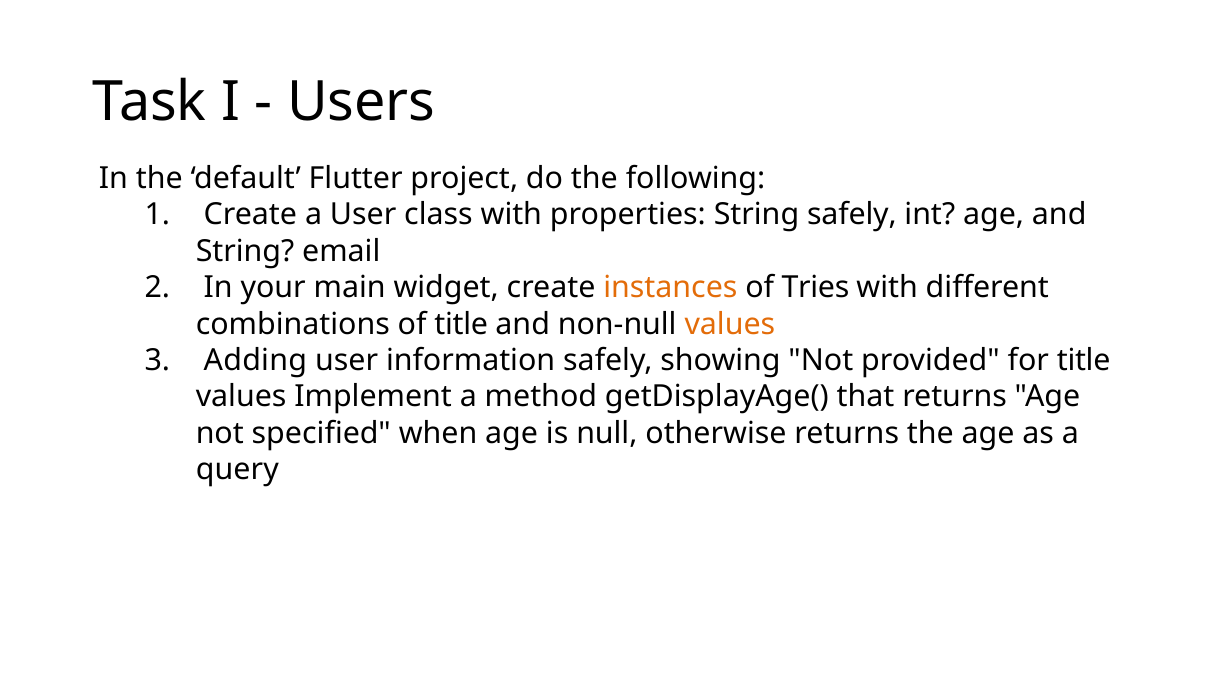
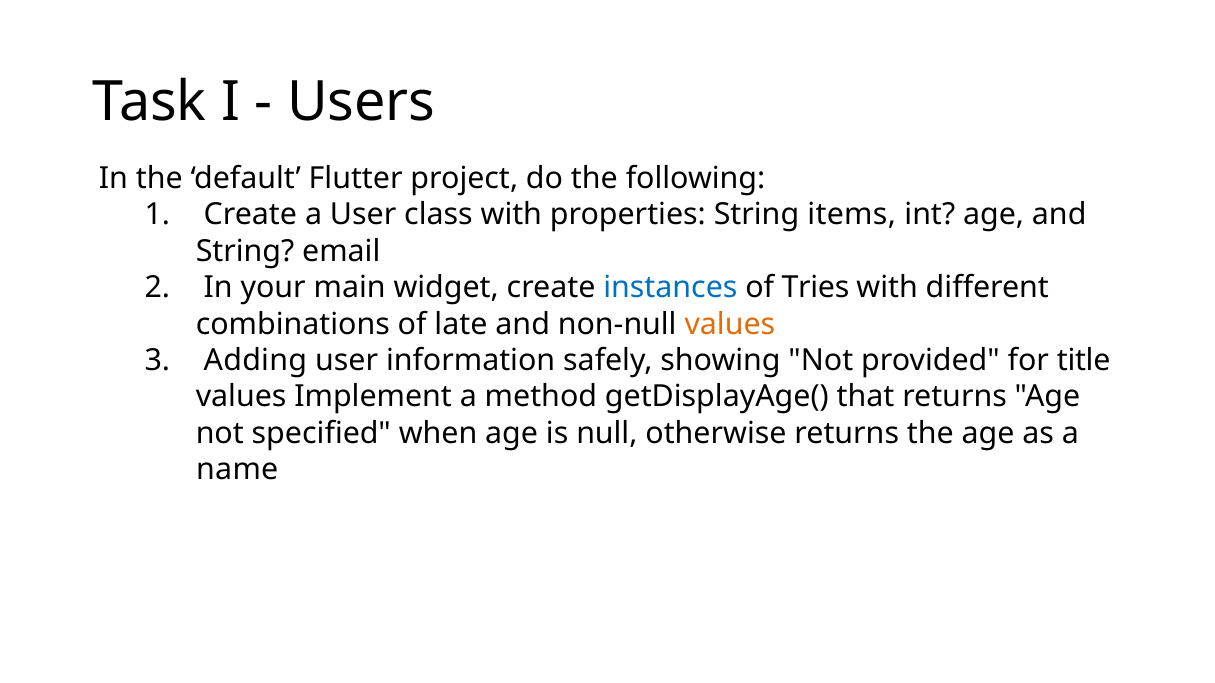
String safely: safely -> items
instances colour: orange -> blue
of title: title -> late
query: query -> name
